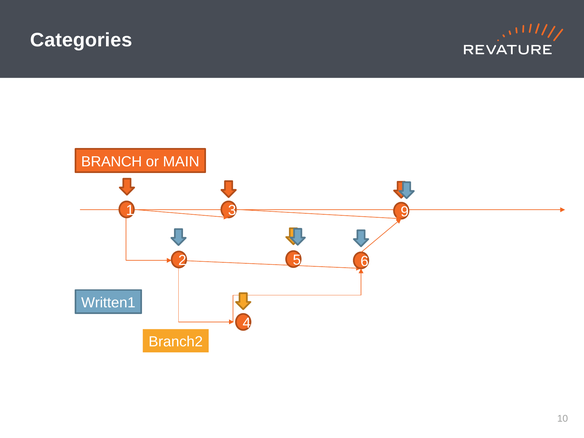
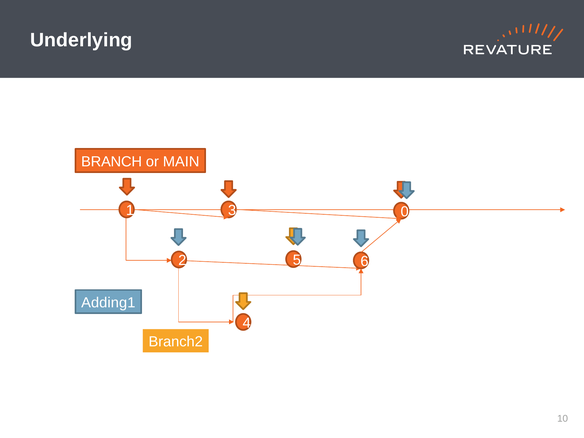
Categories: Categories -> Underlying
9: 9 -> 0
Written1: Written1 -> Adding1
